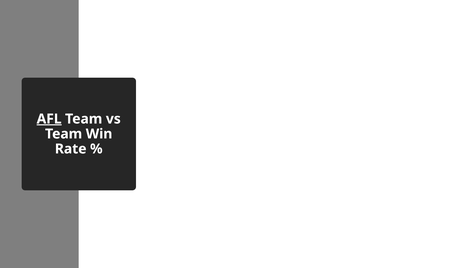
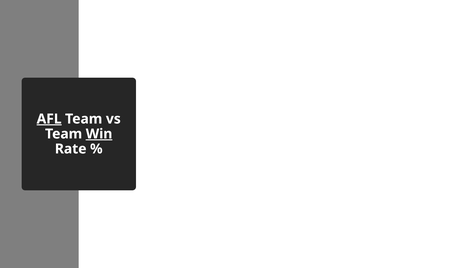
Win underline: none -> present
